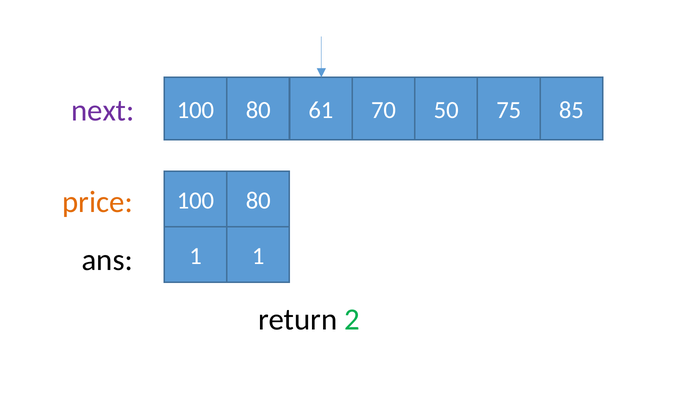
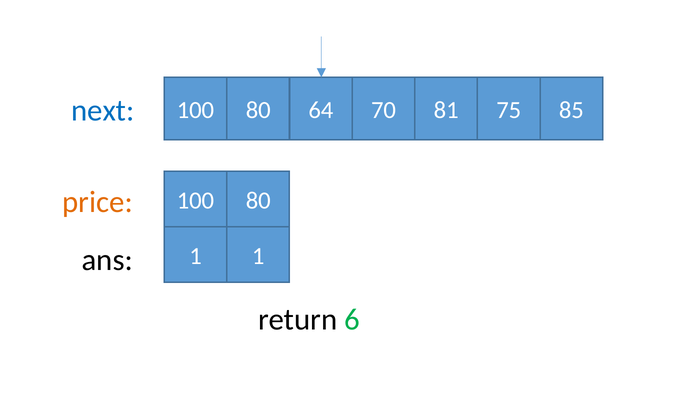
next colour: purple -> blue
61: 61 -> 64
50: 50 -> 81
2: 2 -> 6
